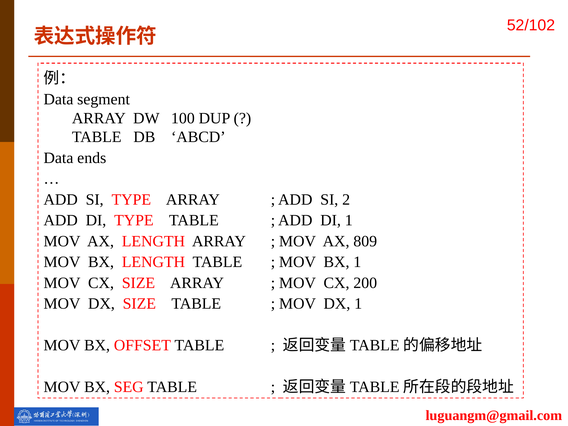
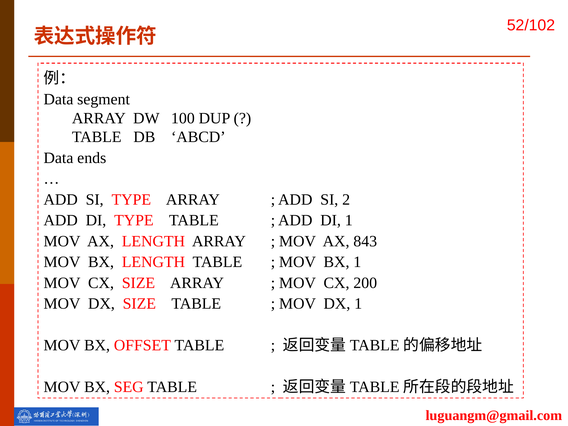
809: 809 -> 843
